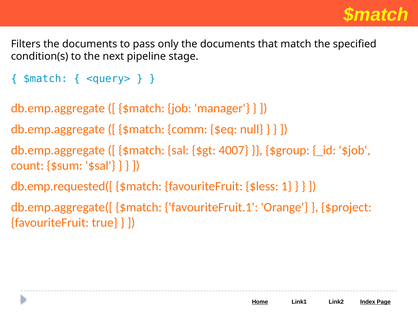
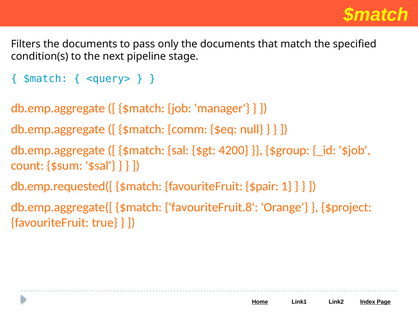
4007: 4007 -> 4200
$less: $less -> $pair
favouriteFruit.1: favouriteFruit.1 -> favouriteFruit.8
